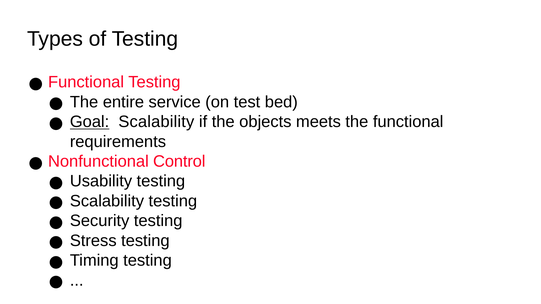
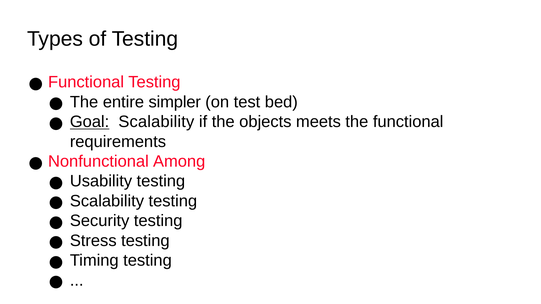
service: service -> simpler
Control: Control -> Among
